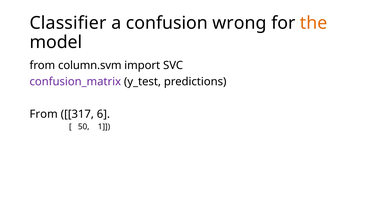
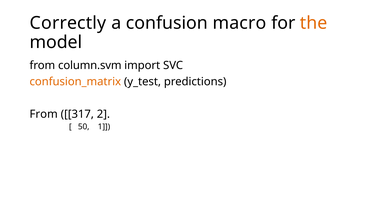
Classifier: Classifier -> Correctly
wrong: wrong -> macro
confusion_matrix colour: purple -> orange
6: 6 -> 2
